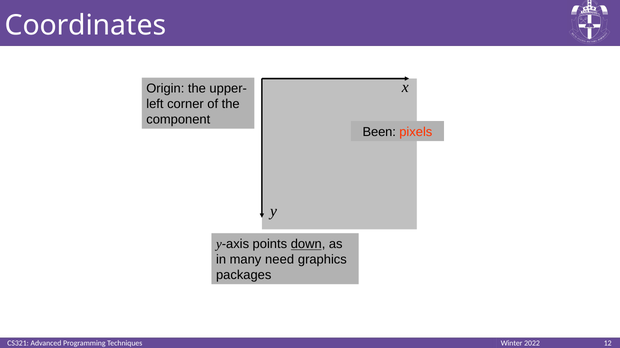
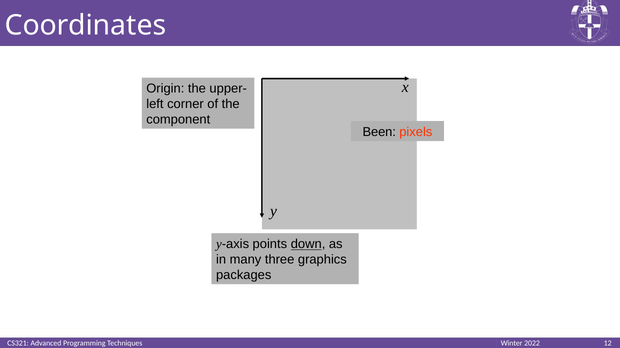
need: need -> three
